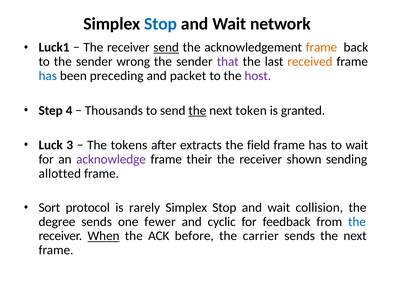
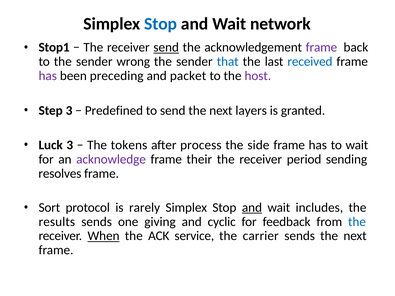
Luck1: Luck1 -> Stop1
frame at (321, 47) colour: orange -> purple
that colour: purple -> blue
received colour: orange -> blue
has at (48, 76) colour: blue -> purple
Step 4: 4 -> 3
Thousands: Thousands -> Predefined
the at (197, 111) underline: present -> none
token: token -> layers
extracts: extracts -> process
field: field -> side
shown: shown -> period
allotted: allotted -> resolves
and at (252, 208) underline: none -> present
collision: collision -> includes
degree: degree -> results
fewer: fewer -> giving
before: before -> service
